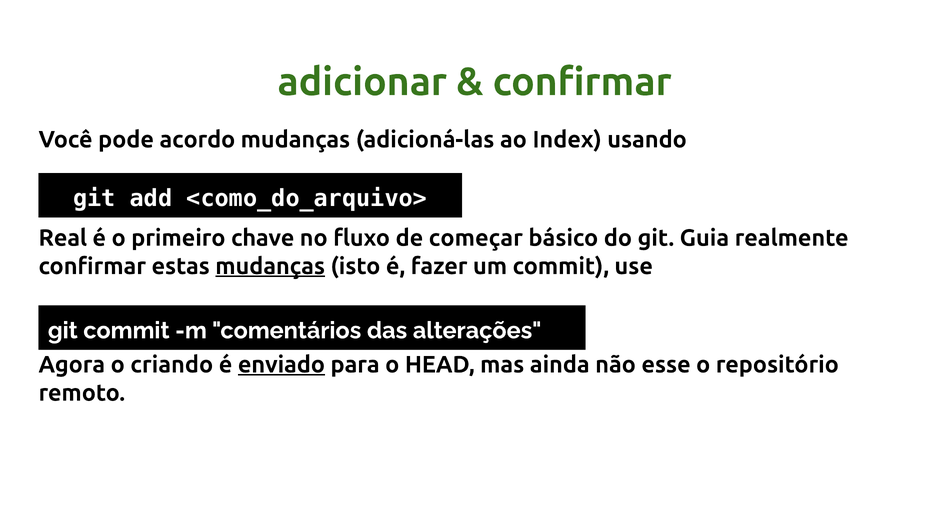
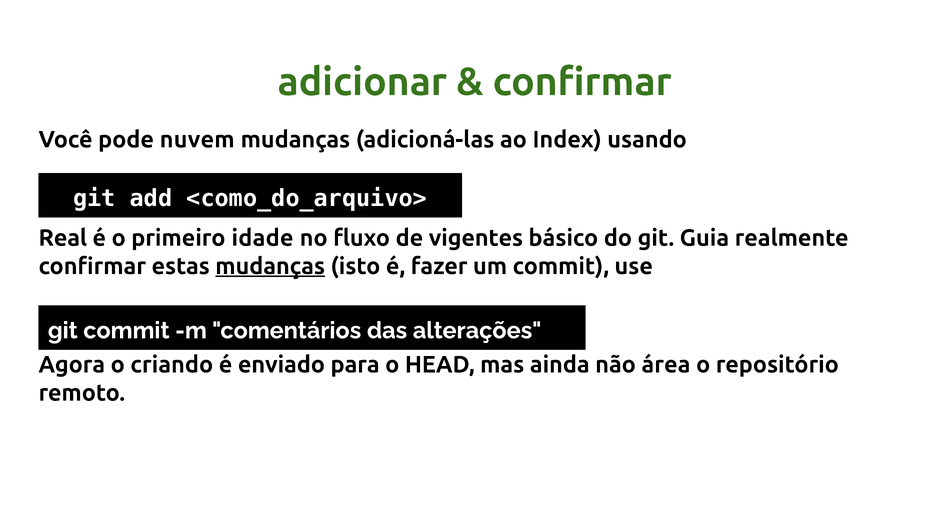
acordo: acordo -> nuvem
chave: chave -> idade
começar: começar -> vigentes
enviado underline: present -> none
esse: esse -> área
